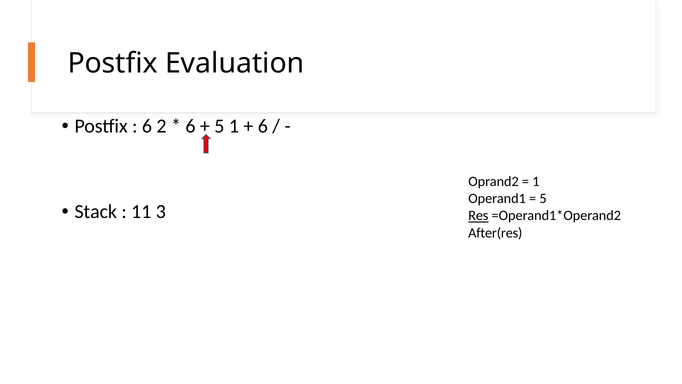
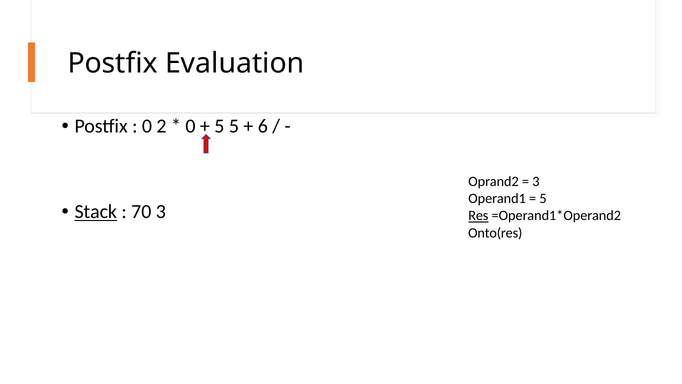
6 at (147, 126): 6 -> 0
6 at (190, 126): 6 -> 0
5 1: 1 -> 5
1 at (536, 181): 1 -> 3
Stack underline: none -> present
11: 11 -> 70
After(res: After(res -> Onto(res
